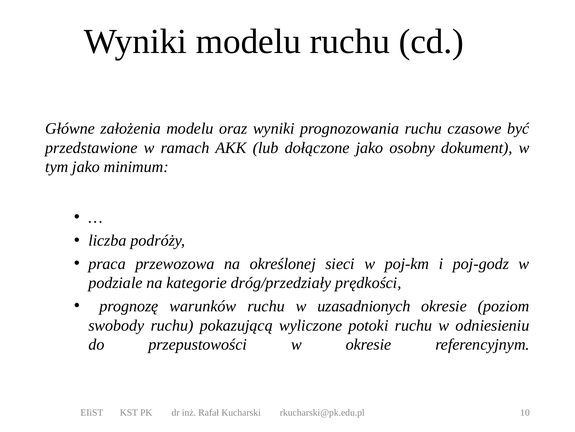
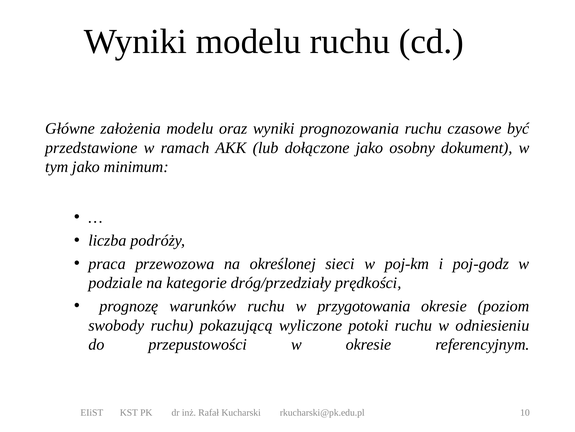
uzasadnionych: uzasadnionych -> przygotowania
